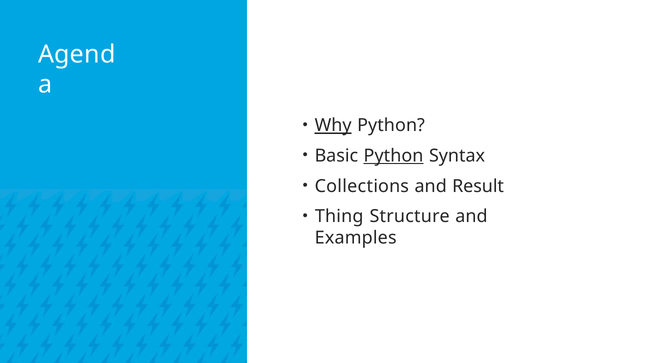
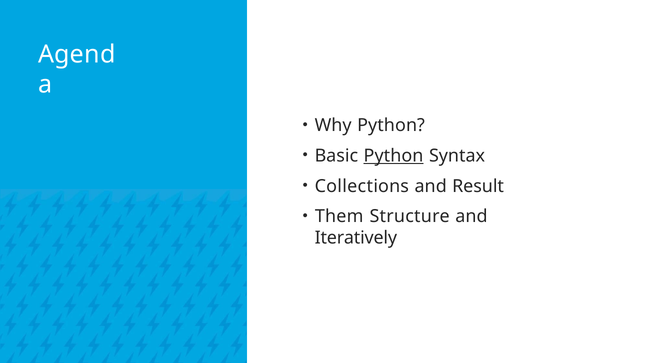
Why underline: present -> none
Thing: Thing -> Them
Examples: Examples -> Iteratively
